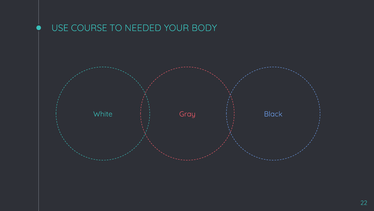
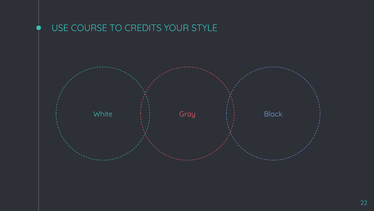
NEEDED: NEEDED -> CREDITS
BODY: BODY -> STYLE
